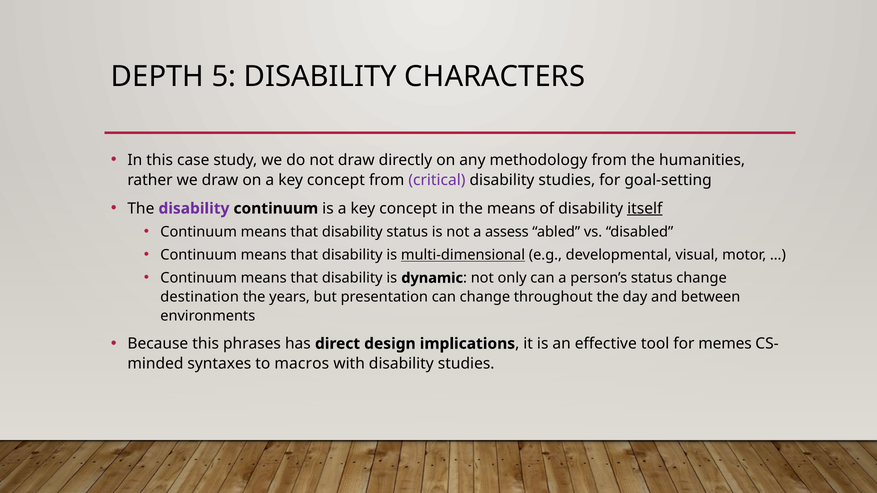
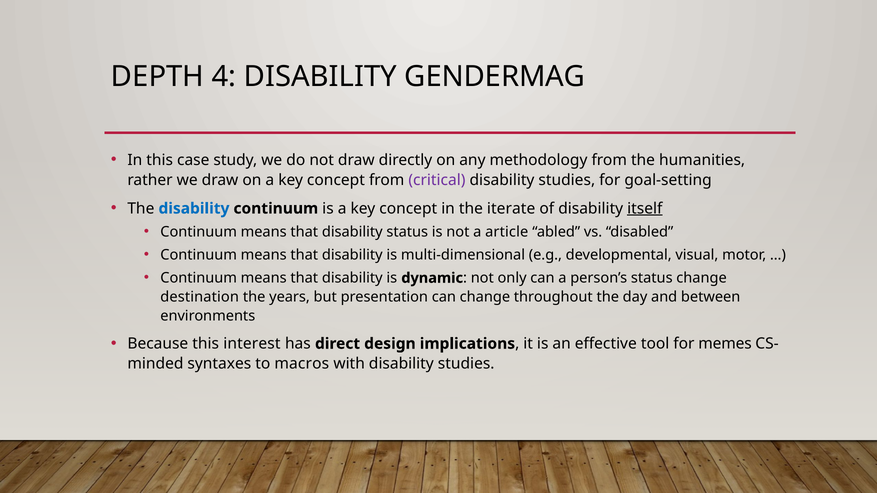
5: 5 -> 4
CHARACTERS: CHARACTERS -> GENDERMAG
disability at (194, 209) colour: purple -> blue
the means: means -> iterate
assess: assess -> article
multi-dimensional underline: present -> none
phrases: phrases -> interest
